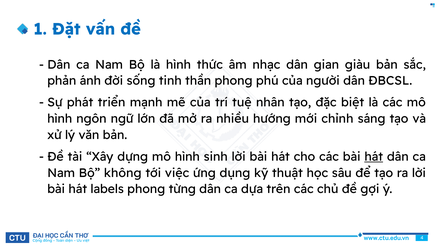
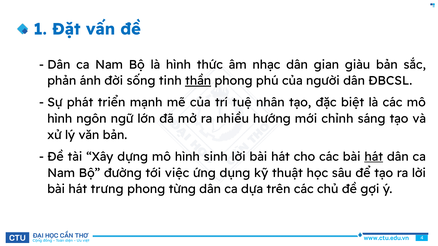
thần underline: none -> present
không: không -> đường
labels: labels -> trưng
